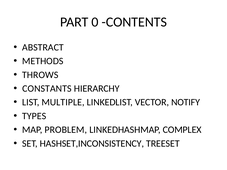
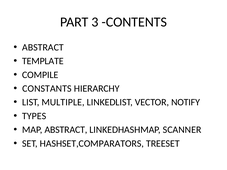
0: 0 -> 3
METHODS: METHODS -> TEMPLATE
THROWS: THROWS -> COMPILE
MAP PROBLEM: PROBLEM -> ABSTRACT
COMPLEX: COMPLEX -> SCANNER
HASHSET,INCONSISTENCY: HASHSET,INCONSISTENCY -> HASHSET,COMPARATORS
